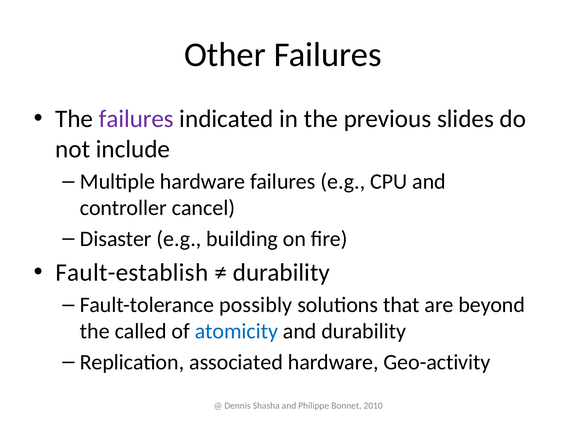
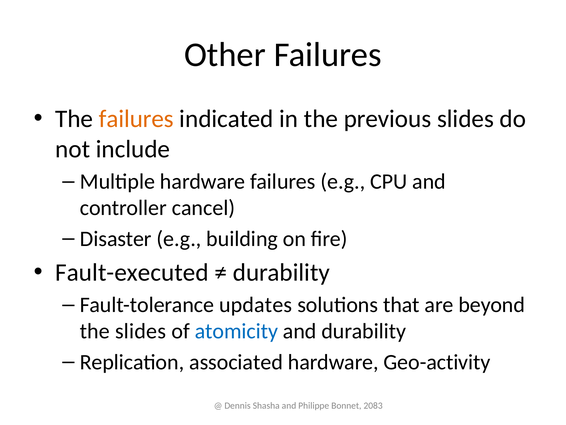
failures at (136, 119) colour: purple -> orange
Fault-establish: Fault-establish -> Fault-executed
possibly: possibly -> updates
the called: called -> slides
2010: 2010 -> 2083
